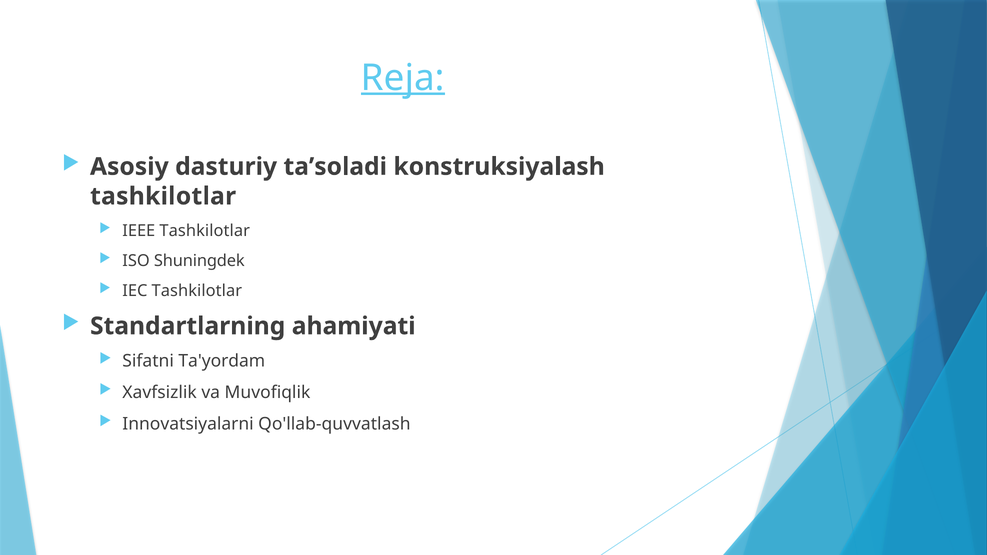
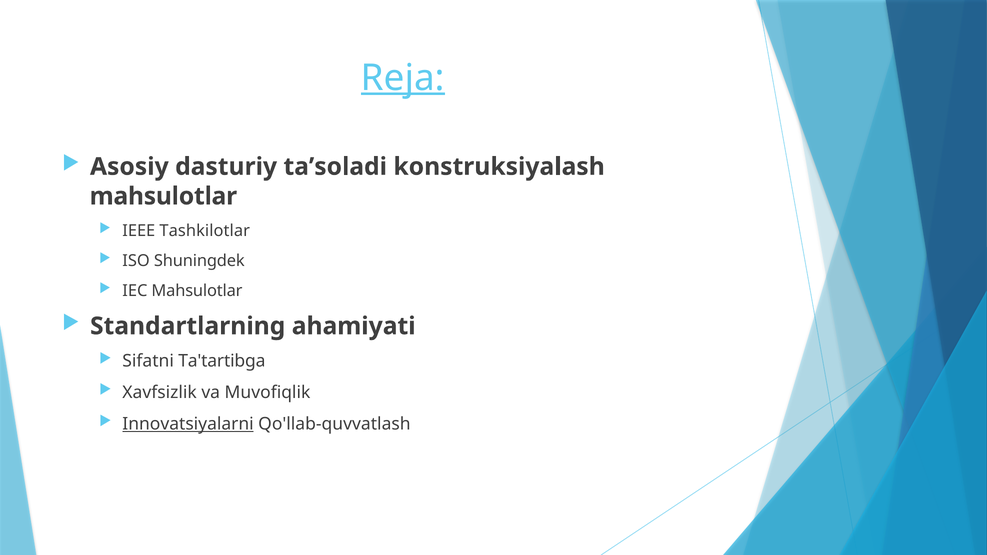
tashkilotlar at (163, 196): tashkilotlar -> mahsulotlar
IEC Tashkilotlar: Tashkilotlar -> Mahsulotlar
Ta'yordam: Ta'yordam -> Ta'tartibga
Innovatsiyalarni underline: none -> present
